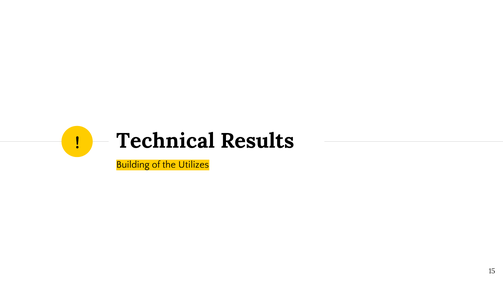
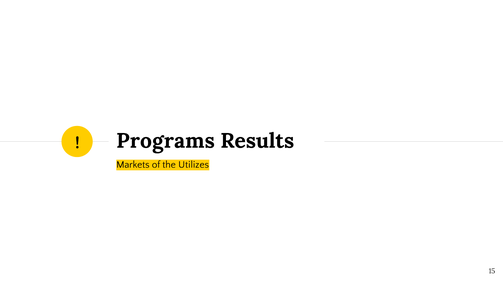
Technical: Technical -> Programs
Building: Building -> Markets
